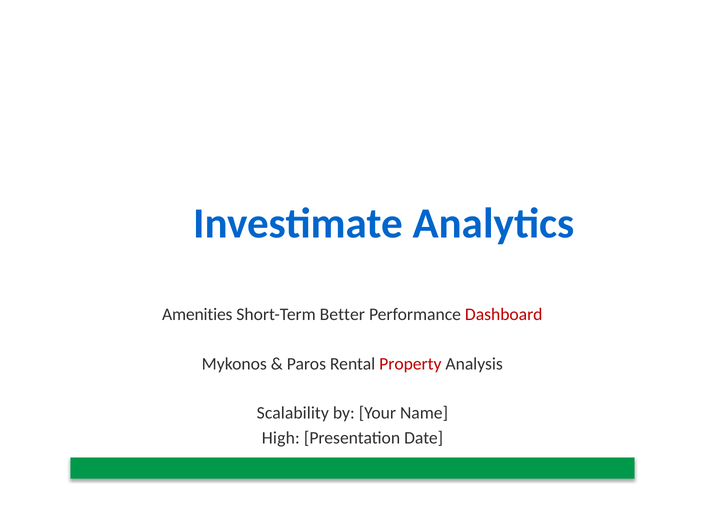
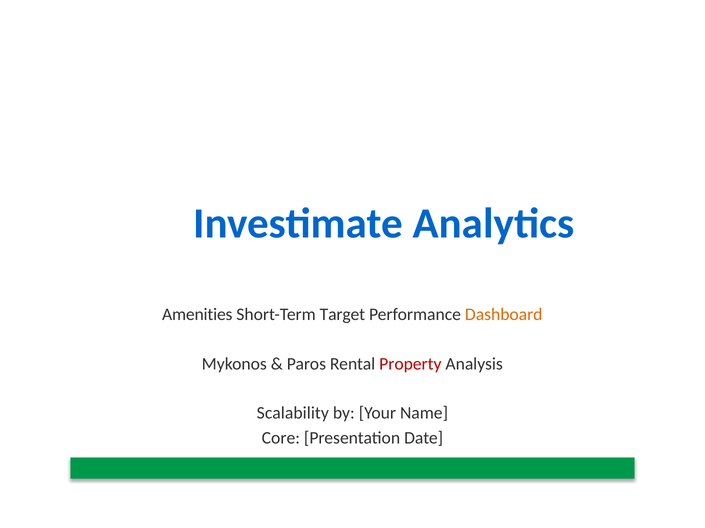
Better: Better -> Target
Dashboard colour: red -> orange
High: High -> Core
